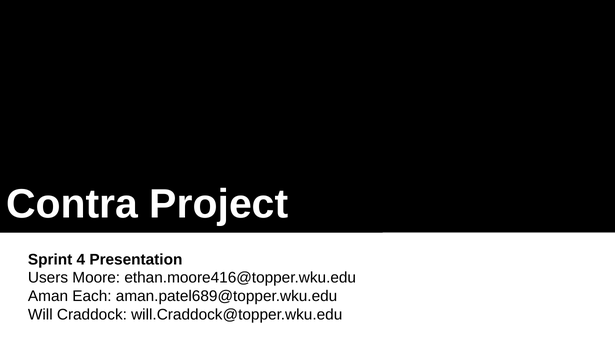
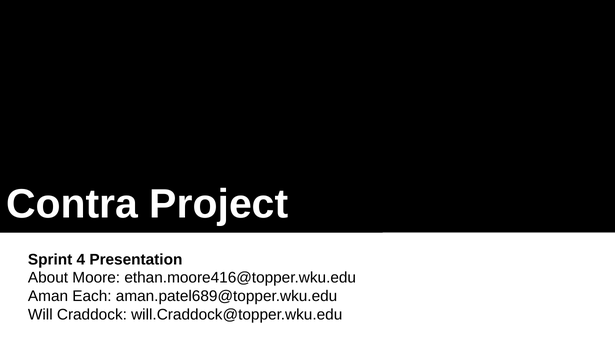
Users: Users -> About
